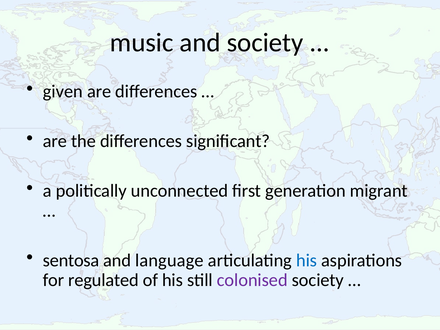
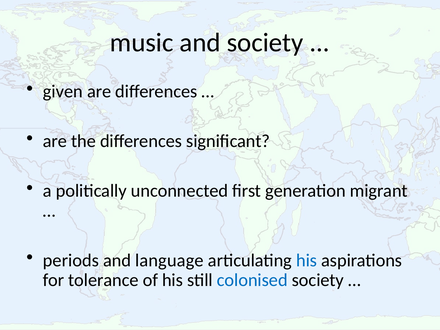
sentosa: sentosa -> periods
regulated: regulated -> tolerance
colonised colour: purple -> blue
